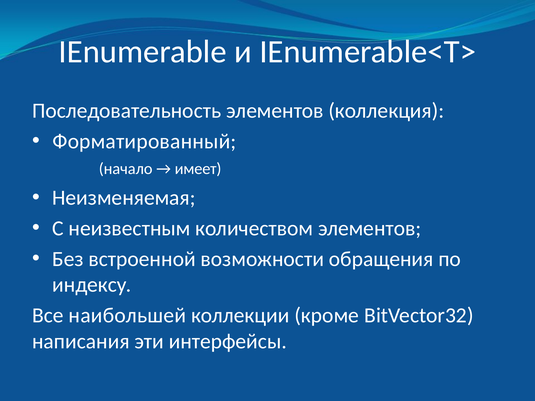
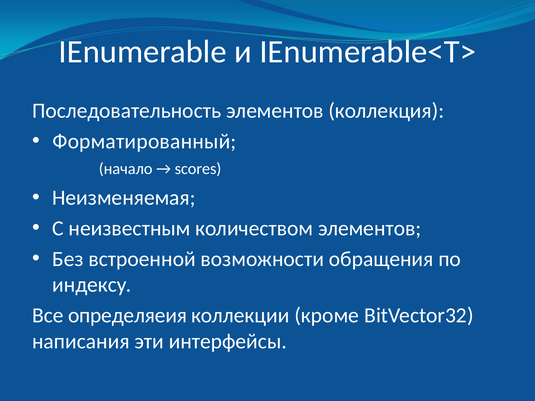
имеет: имеет -> scores
наибольшей: наибольшей -> определяеия
